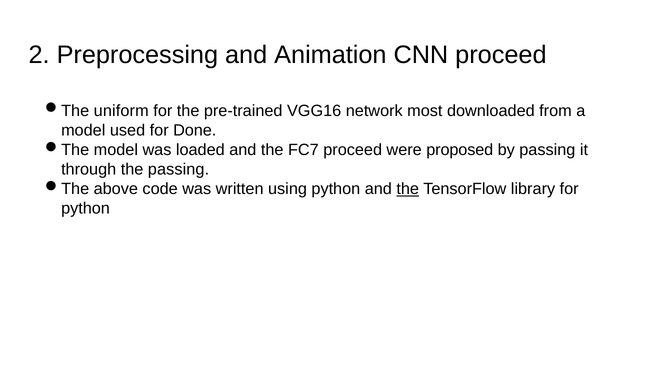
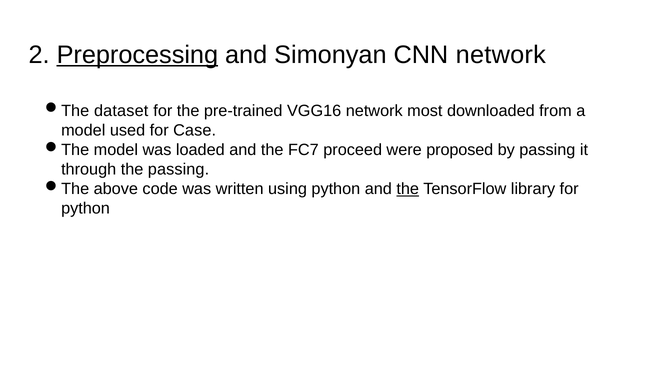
Preprocessing underline: none -> present
Animation: Animation -> Simonyan
CNN proceed: proceed -> network
uniform: uniform -> dataset
Done: Done -> Case
